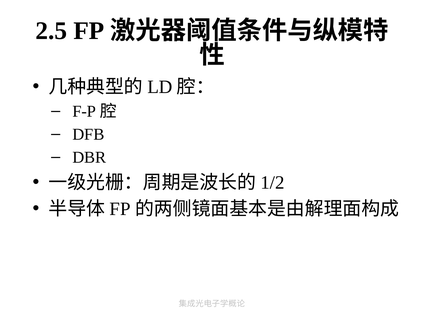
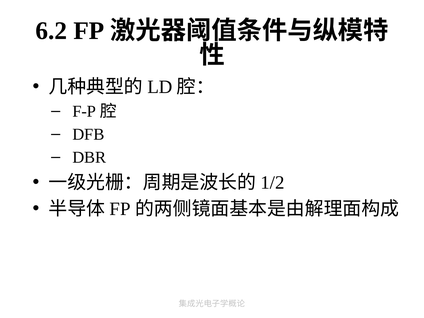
2.5: 2.5 -> 6.2
